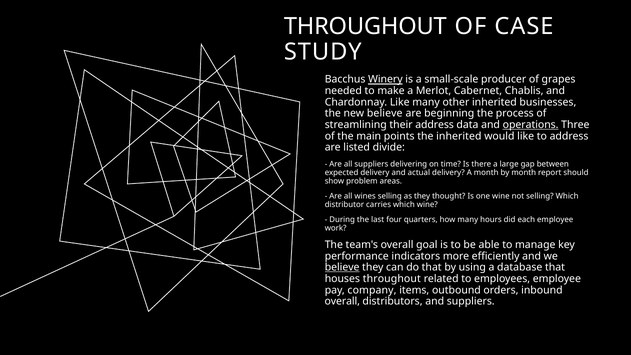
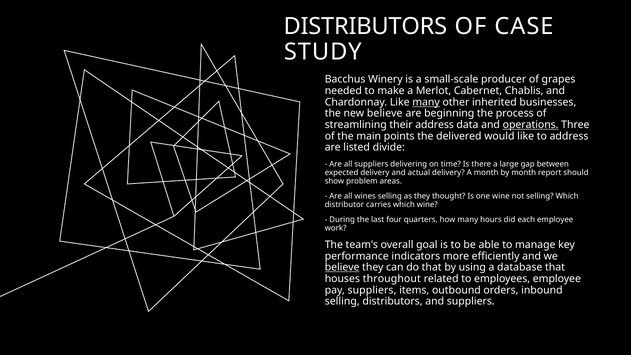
THROUGHOUT at (365, 26): THROUGHOUT -> DISTRIBUTORS
Winery underline: present -> none
many at (426, 102) underline: none -> present
the inherited: inherited -> delivered
pay company: company -> suppliers
overall at (342, 301): overall -> selling
